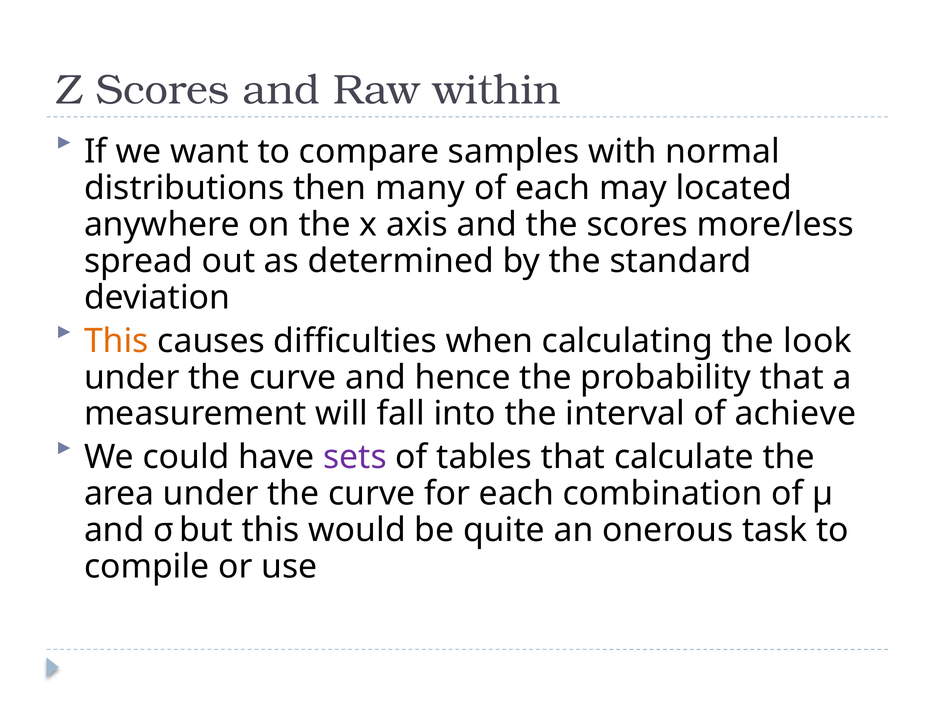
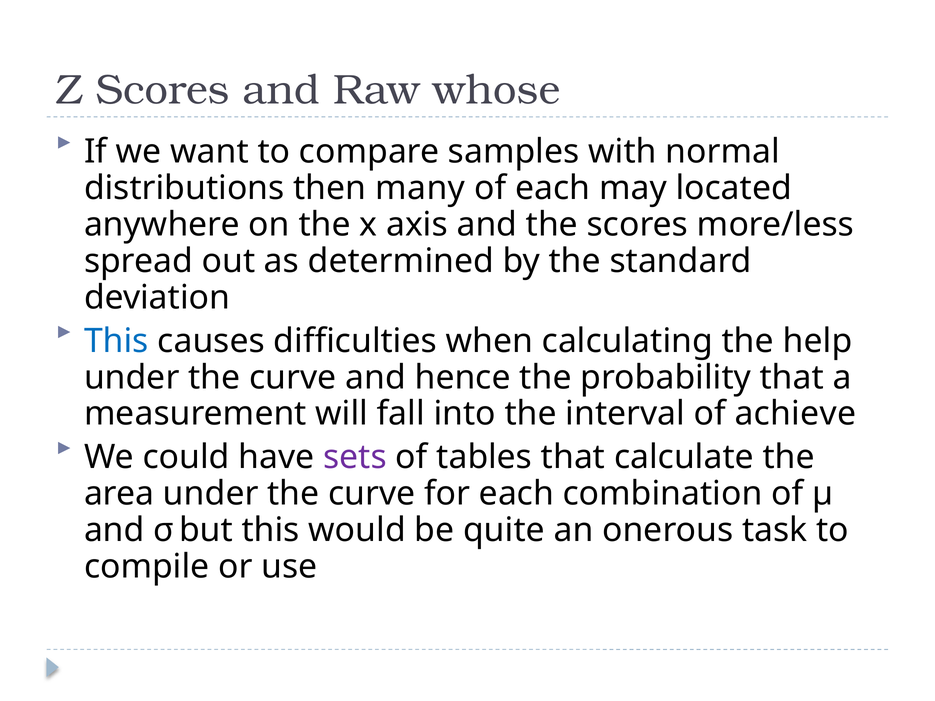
within: within -> whose
This at (116, 341) colour: orange -> blue
look: look -> help
